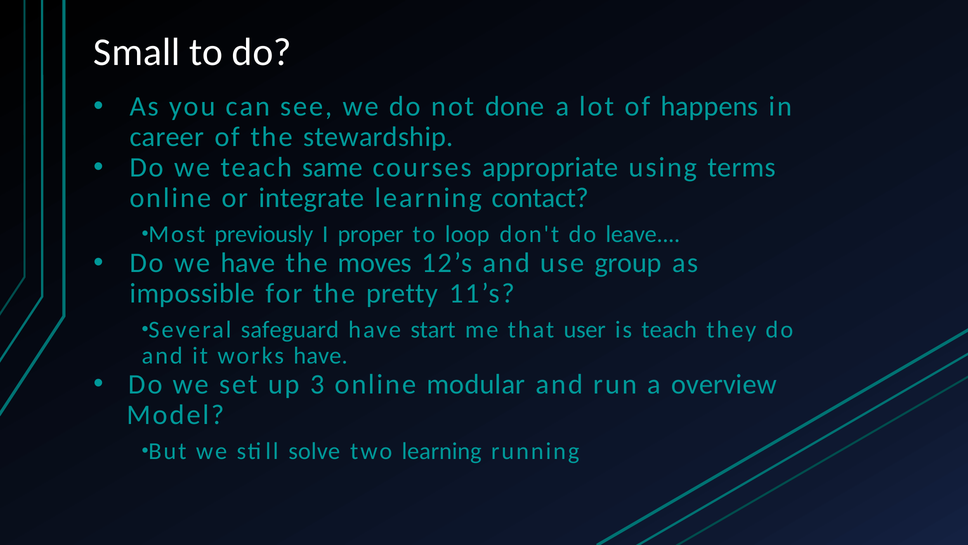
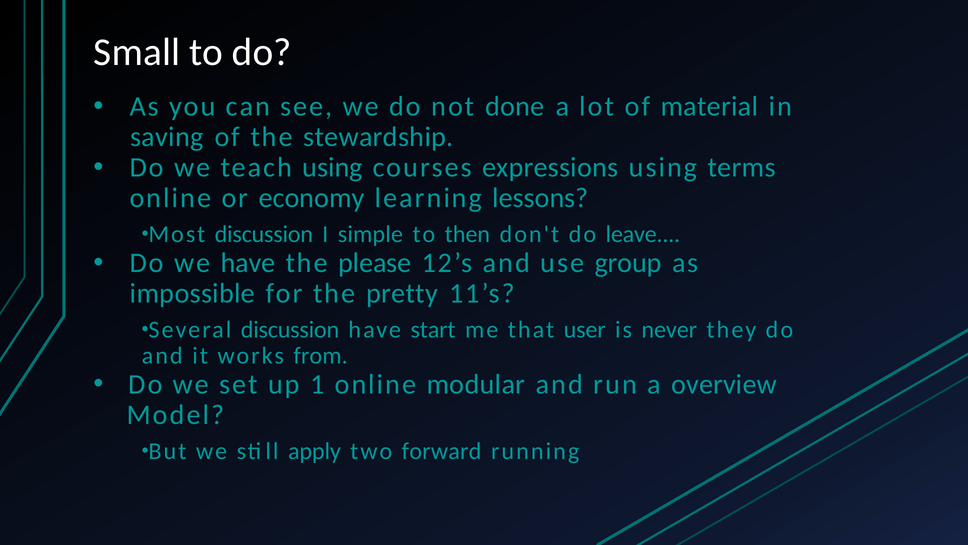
happens: happens -> material
career: career -> saving
teach same: same -> using
appropriate: appropriate -> expressions
integrate: integrate -> economy
contact: contact -> lessons
Most previously: previously -> discussion
proper: proper -> simple
loop: loop -> then
moves: moves -> please
Several safeguard: safeguard -> discussion
is teach: teach -> never
works have: have -> from
3: 3 -> 1
solve: solve -> apply
two learning: learning -> forward
